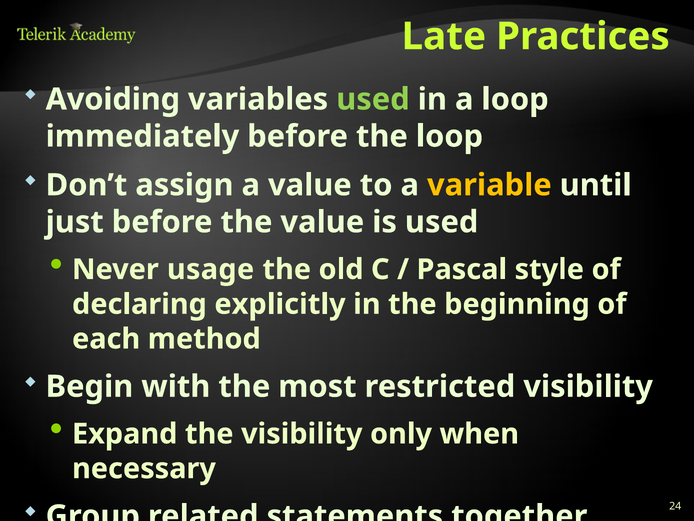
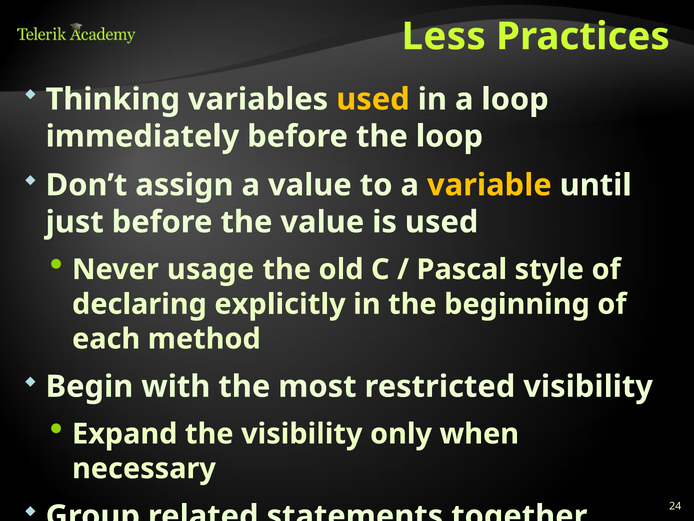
Late: Late -> Less
Avoiding: Avoiding -> Thinking
used at (373, 99) colour: light green -> yellow
